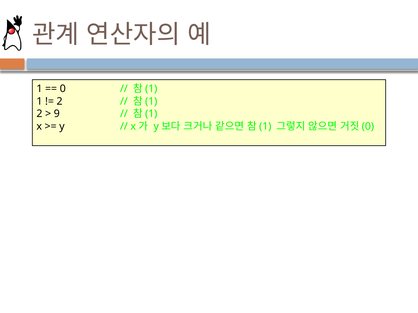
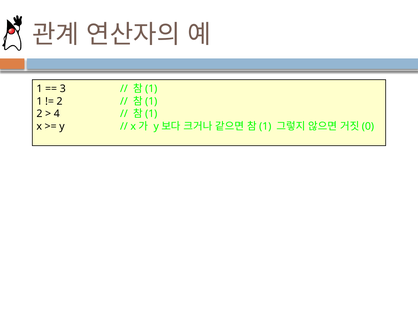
0: 0 -> 3
9: 9 -> 4
